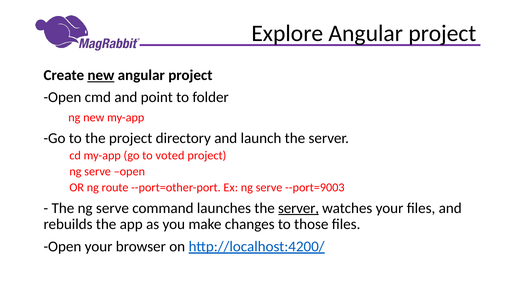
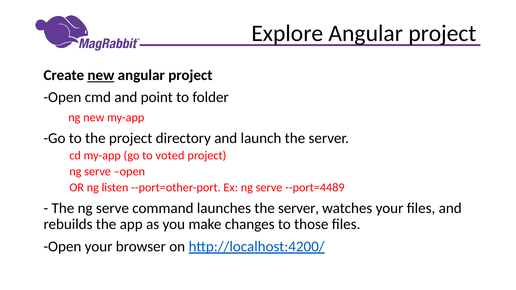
route: route -> listen
--port=9003: --port=9003 -> --port=4489
server at (299, 208) underline: present -> none
